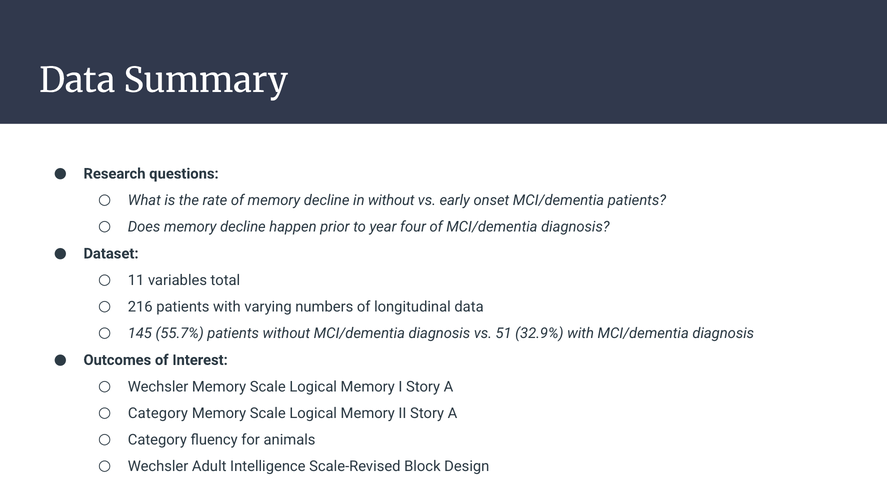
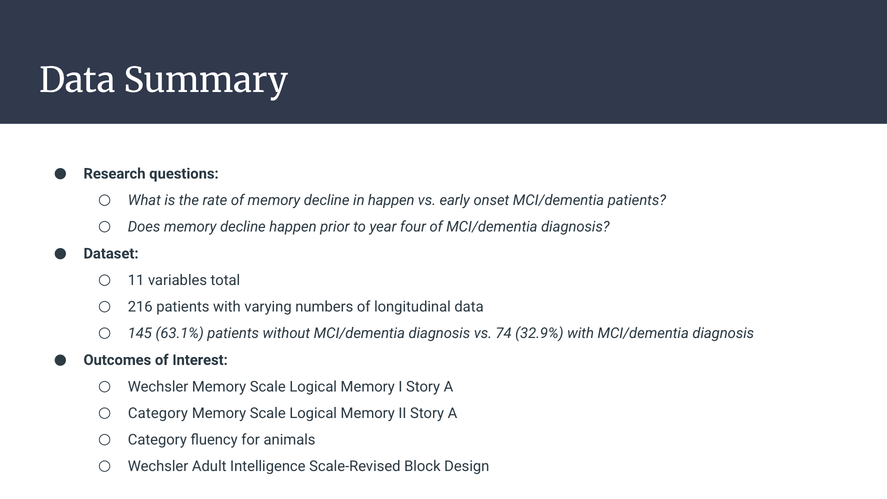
in without: without -> happen
55.7%: 55.7% -> 63.1%
51: 51 -> 74
